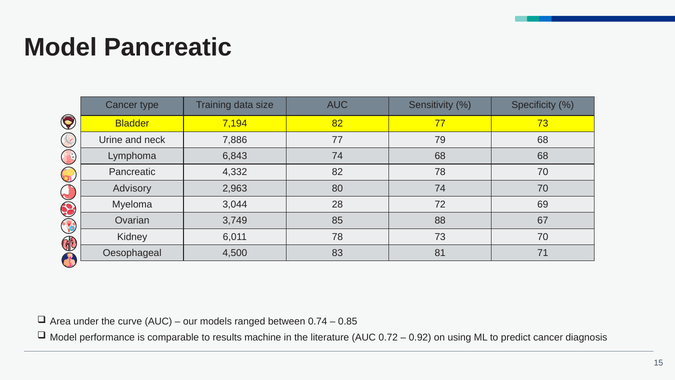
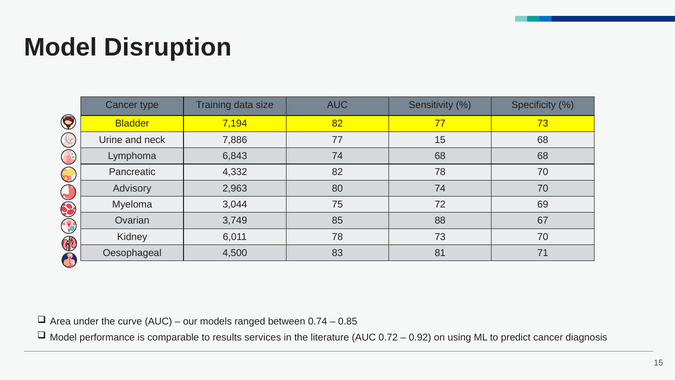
Model Pancreatic: Pancreatic -> Disruption
77 79: 79 -> 15
28: 28 -> 75
machine: machine -> services
